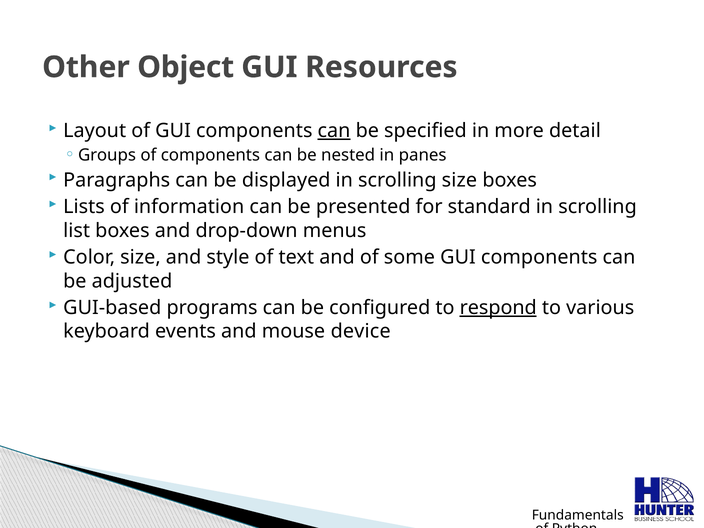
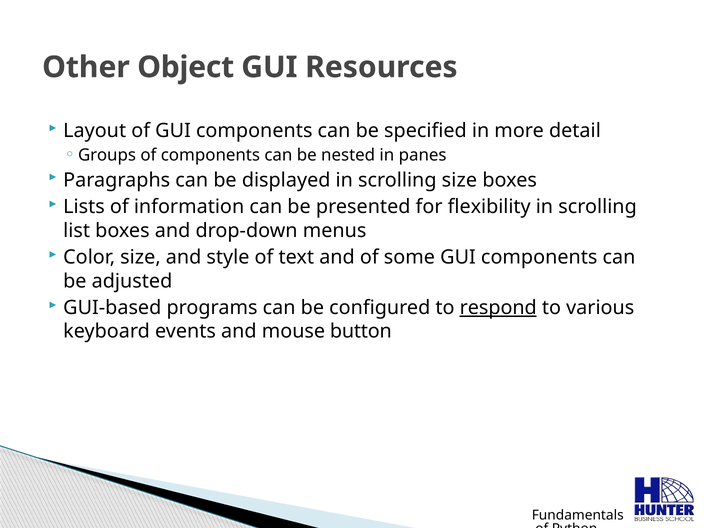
can at (334, 131) underline: present -> none
standard: standard -> flexibility
device: device -> button
